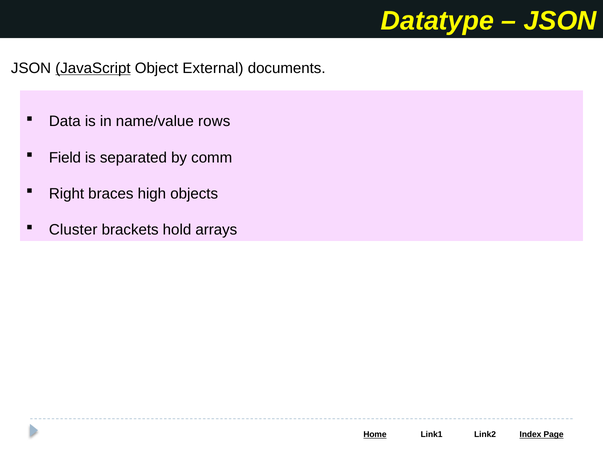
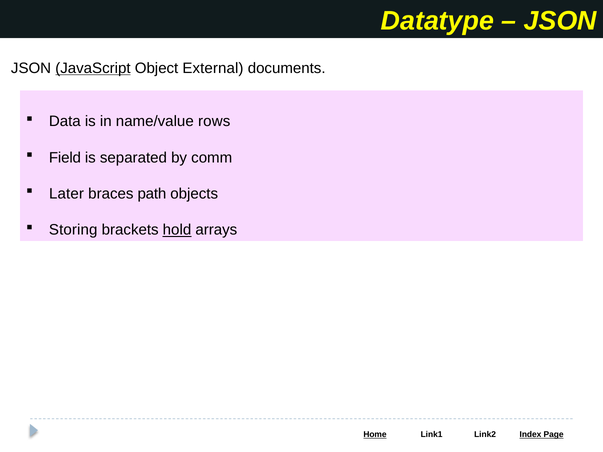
Right: Right -> Later
high: high -> path
Cluster: Cluster -> Storing
hold underline: none -> present
